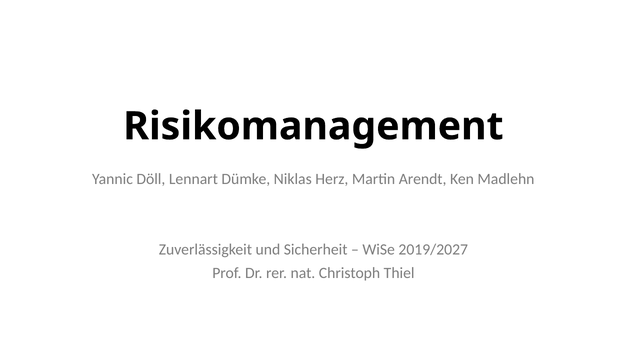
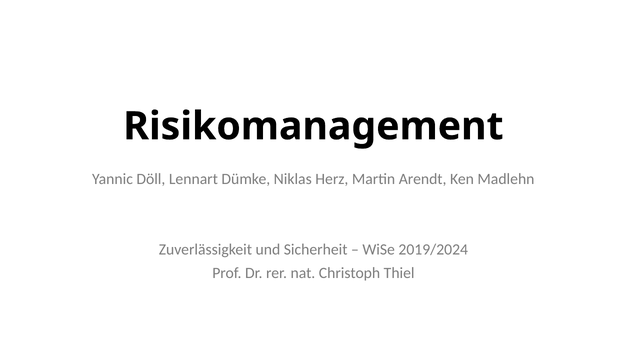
2019/2027: 2019/2027 -> 2019/2024
